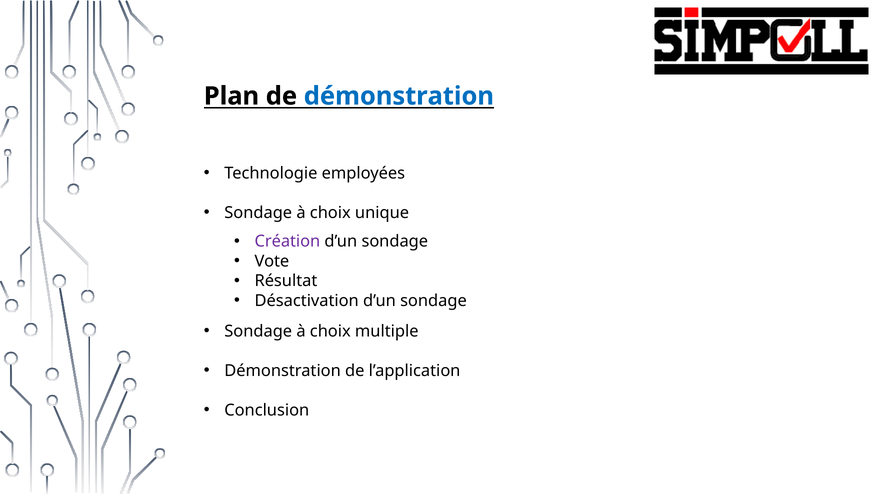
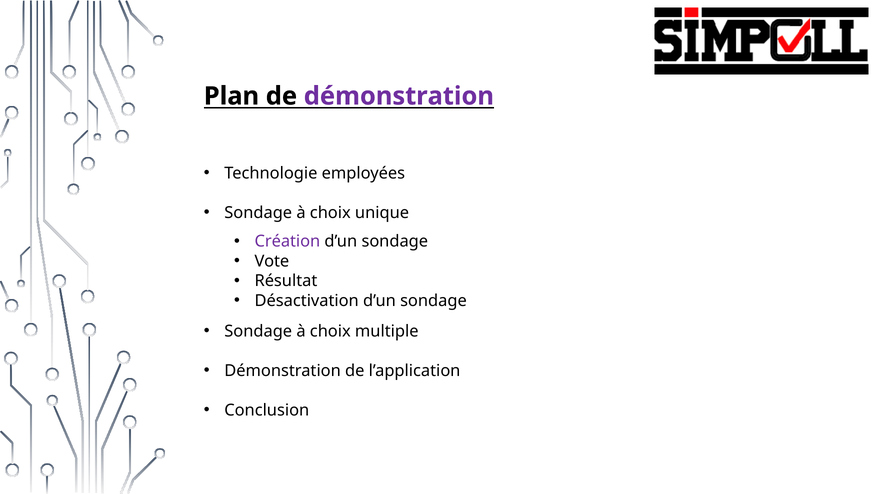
démonstration at (399, 96) colour: blue -> purple
